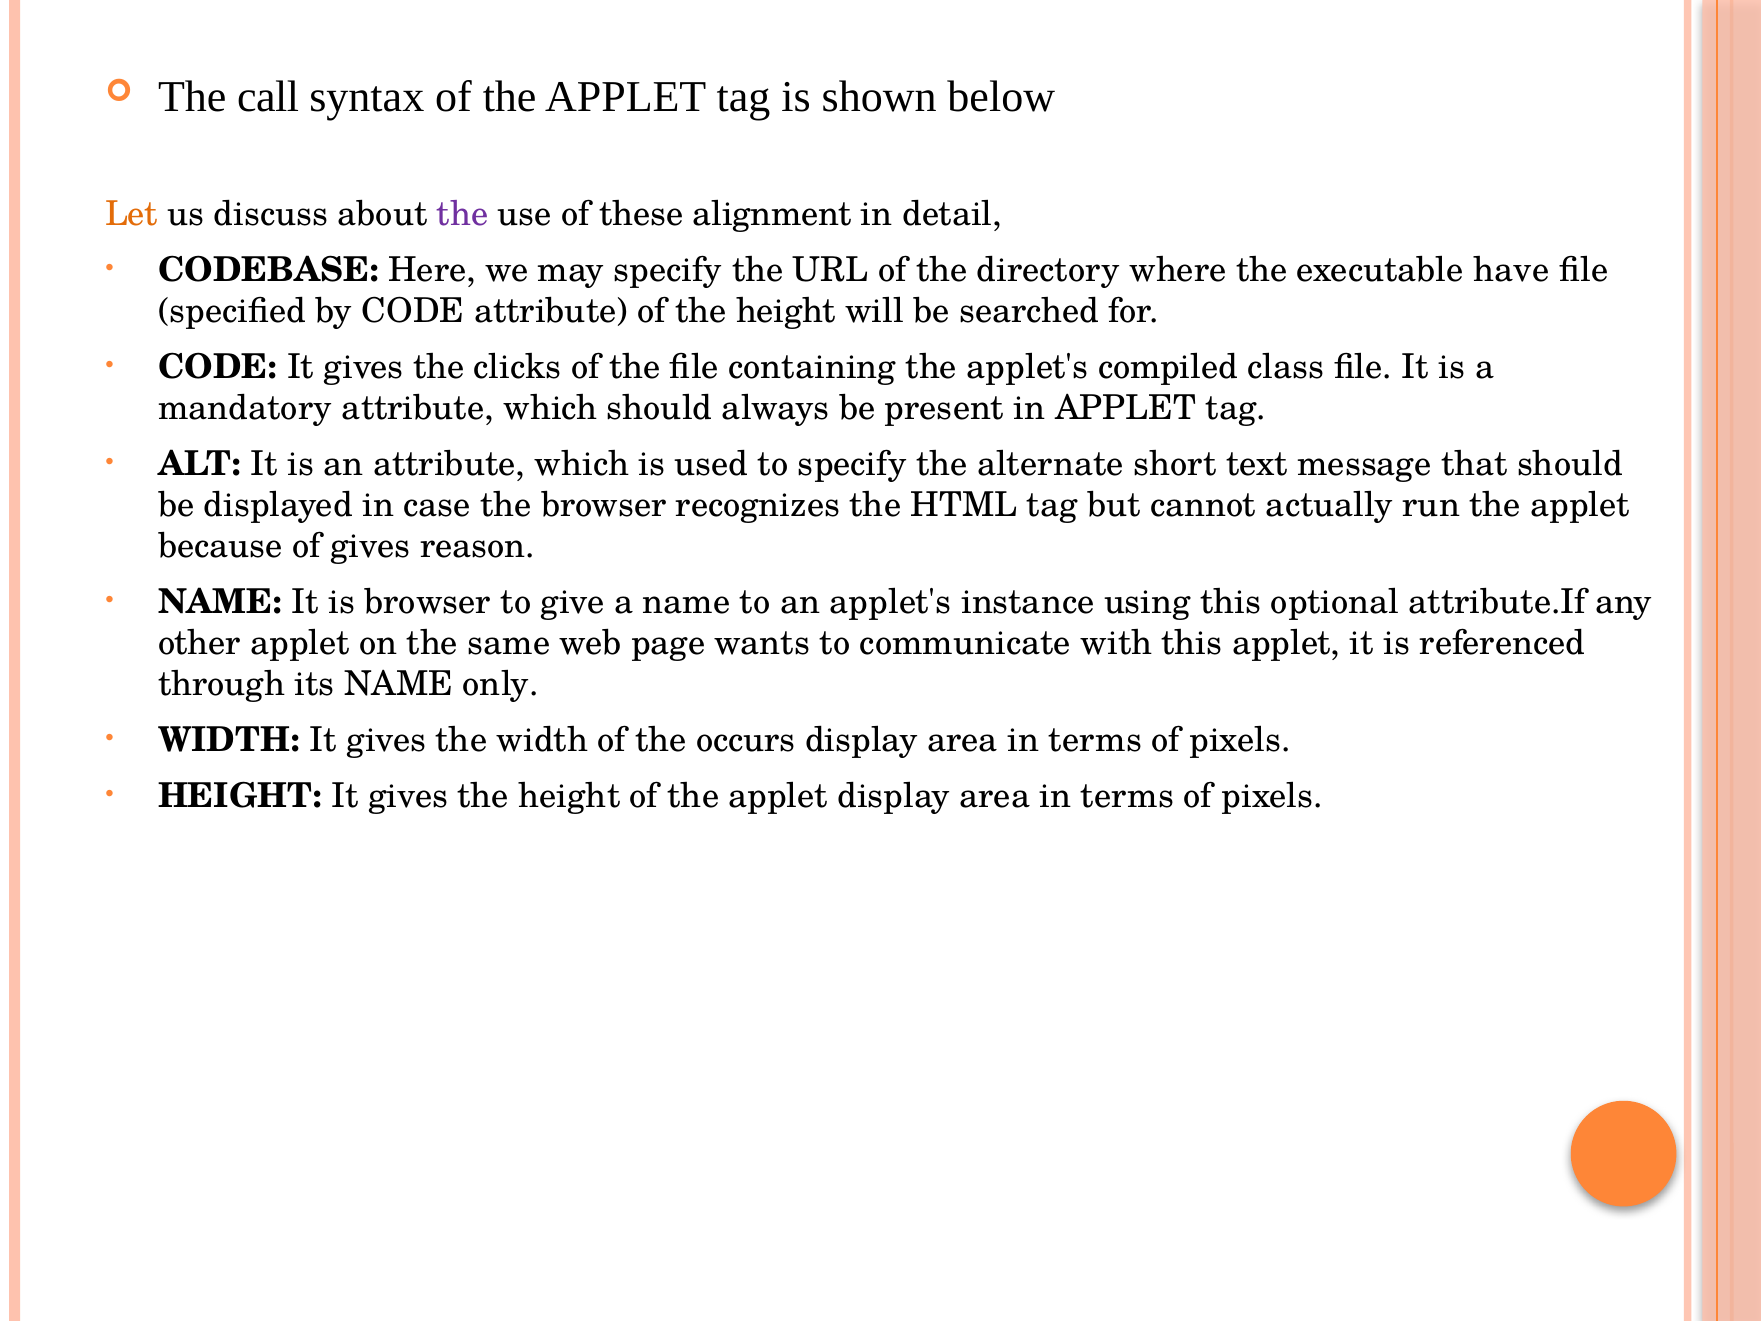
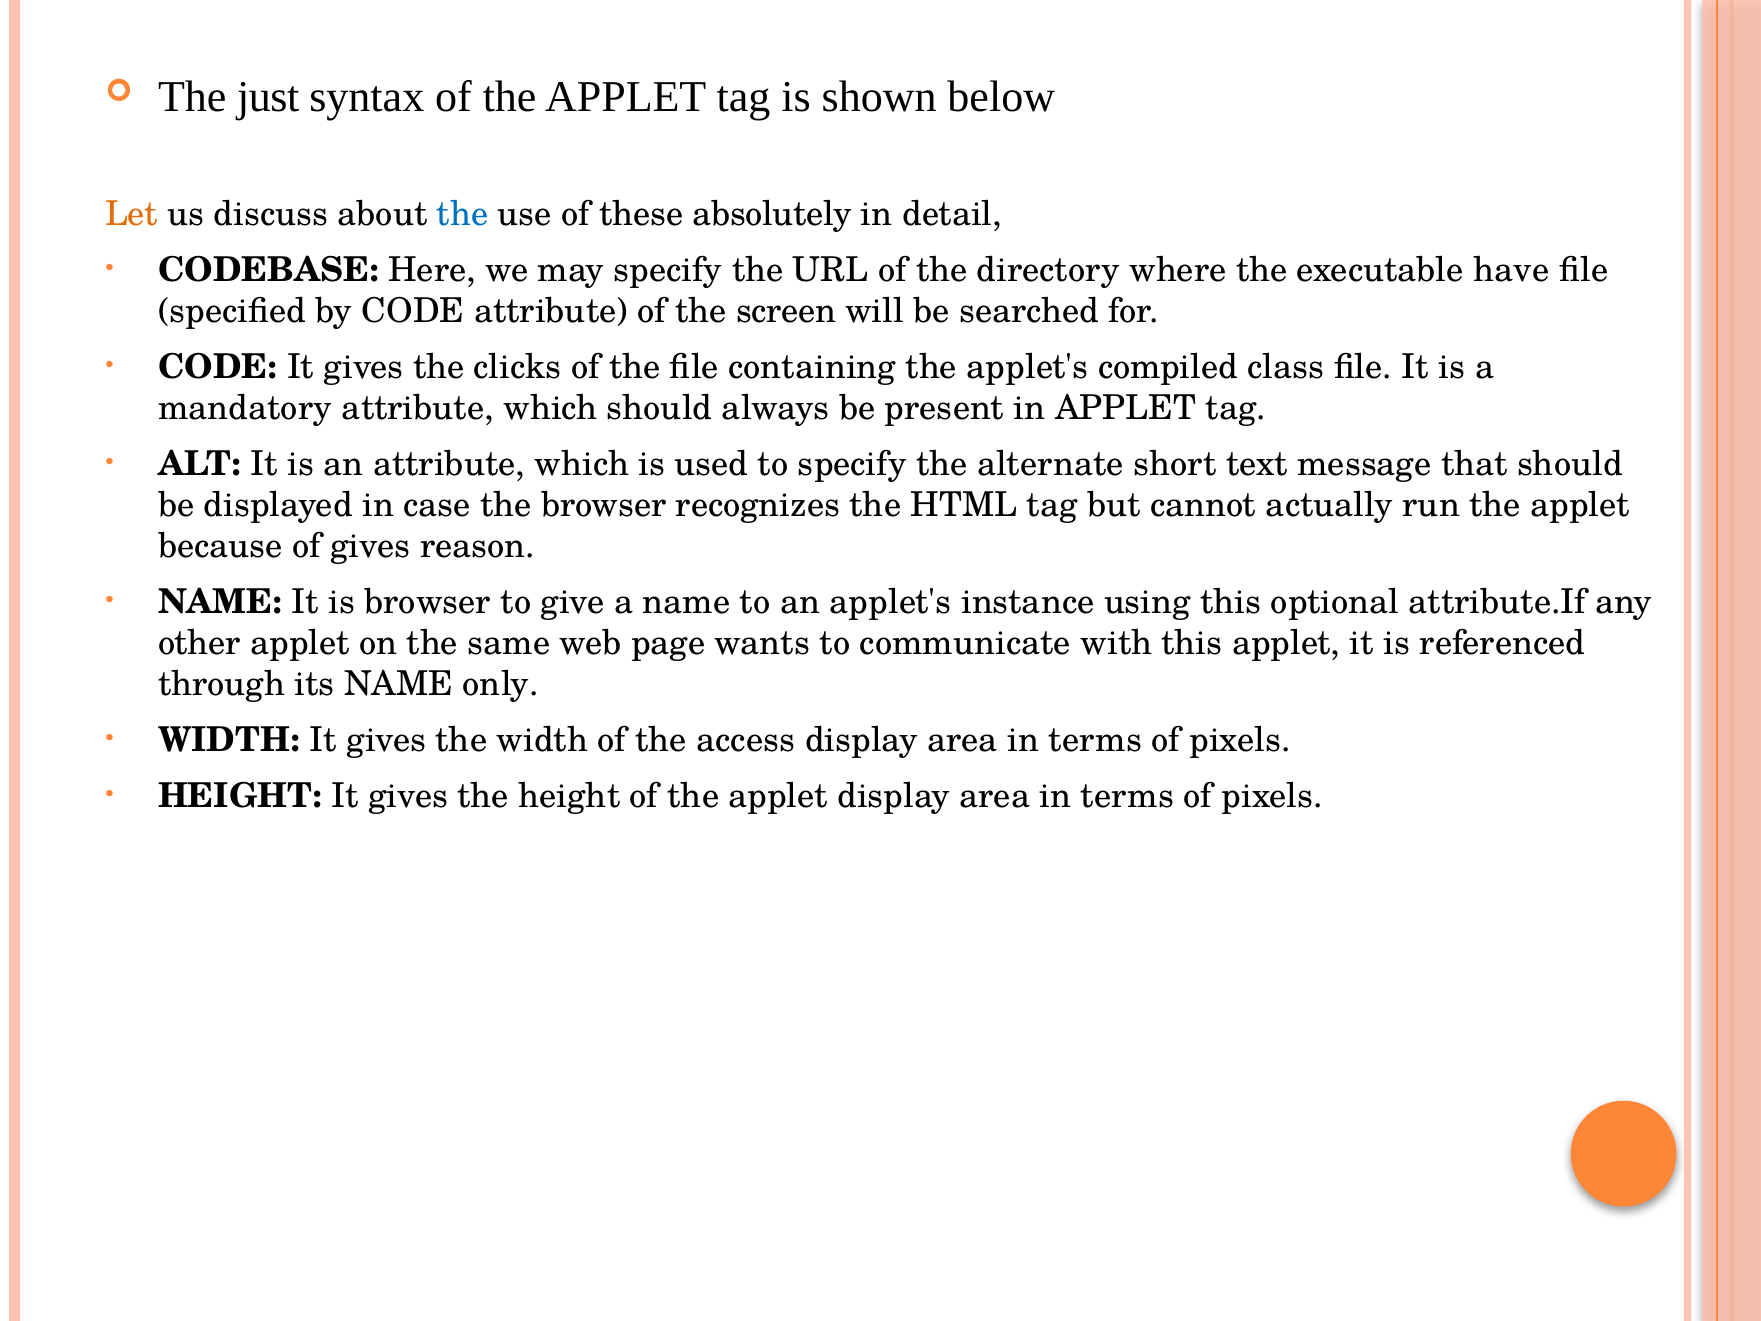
call: call -> just
the at (463, 214) colour: purple -> blue
alignment: alignment -> absolutely
of the height: height -> screen
occurs: occurs -> access
